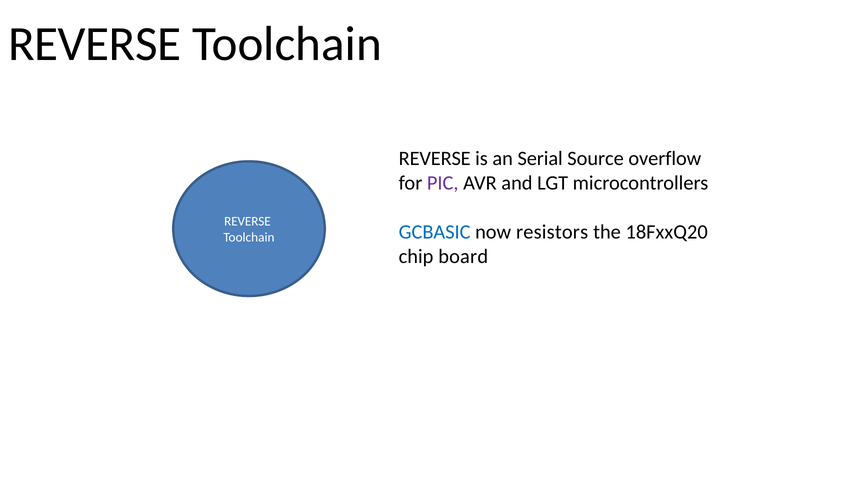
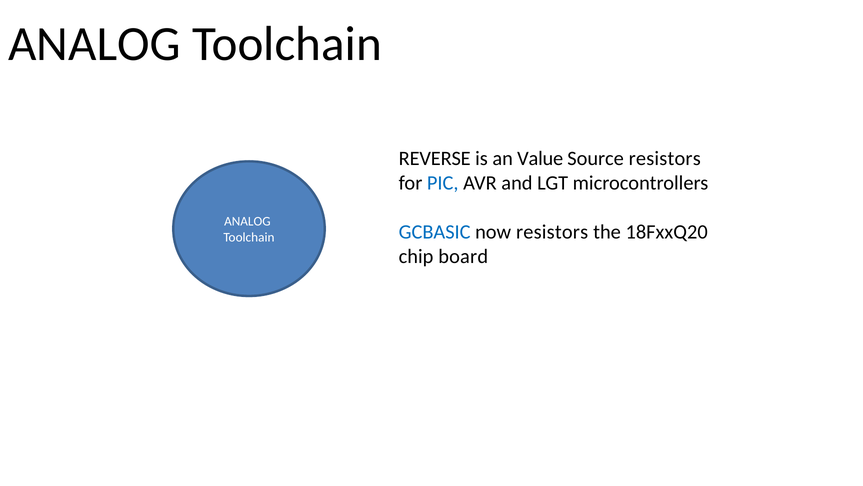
REVERSE at (95, 44): REVERSE -> ANALOG
Serial: Serial -> Value
Source overflow: overflow -> resistors
PIC colour: purple -> blue
REVERSE at (247, 221): REVERSE -> ANALOG
